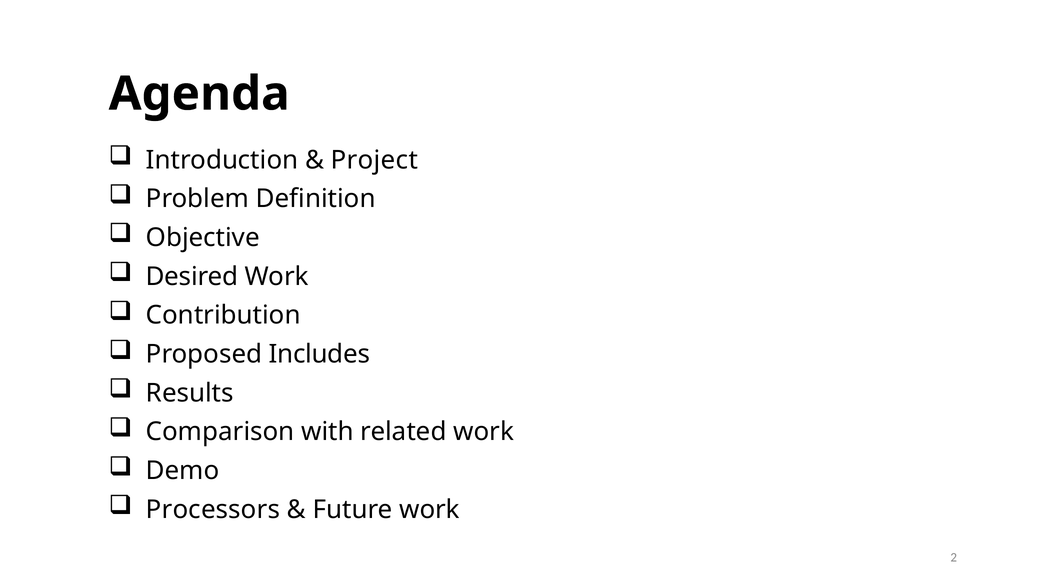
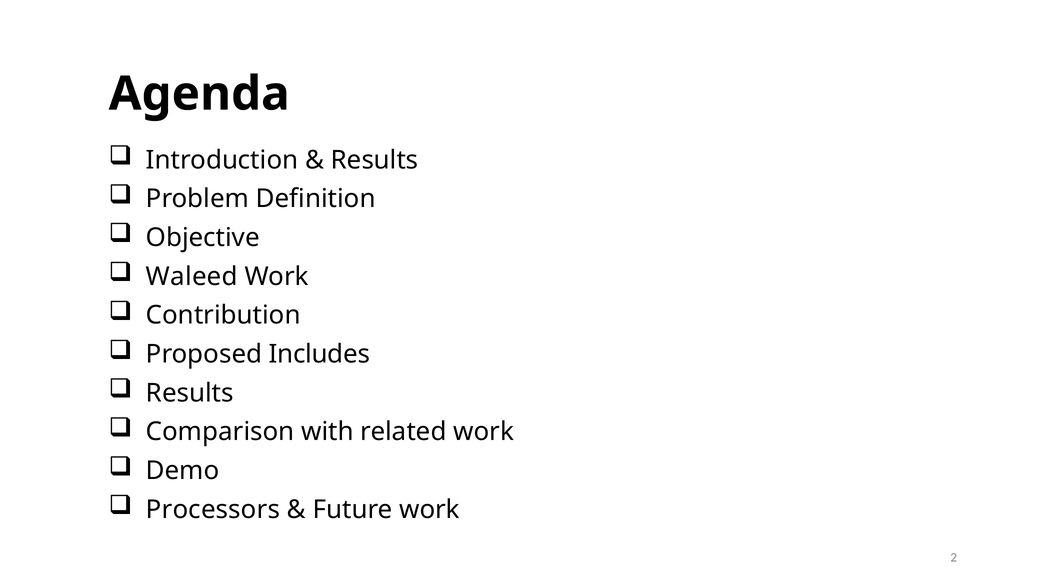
Project at (374, 160): Project -> Results
Desired: Desired -> Waleed
